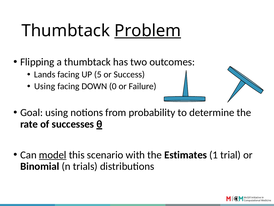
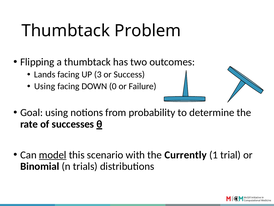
Problem underline: present -> none
5: 5 -> 3
Estimates: Estimates -> Currently
